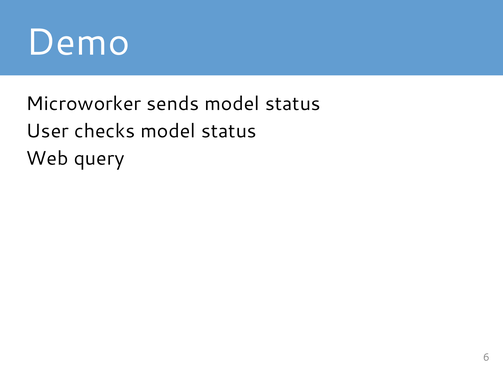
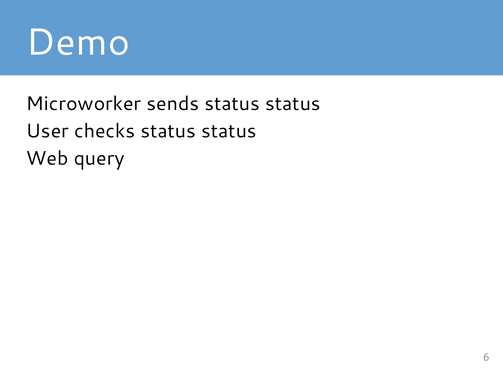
sends model: model -> status
checks model: model -> status
